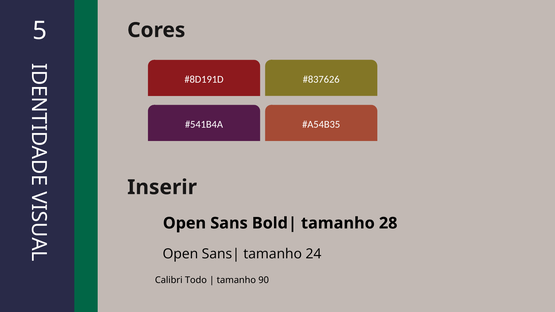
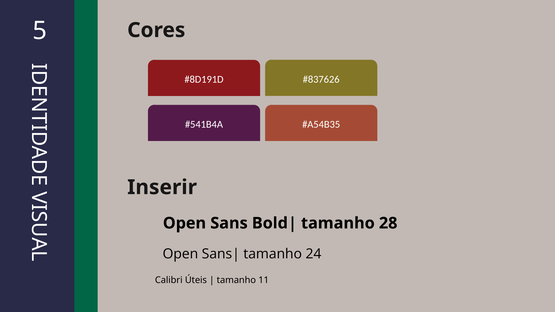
Todo: Todo -> Úteis
90: 90 -> 11
